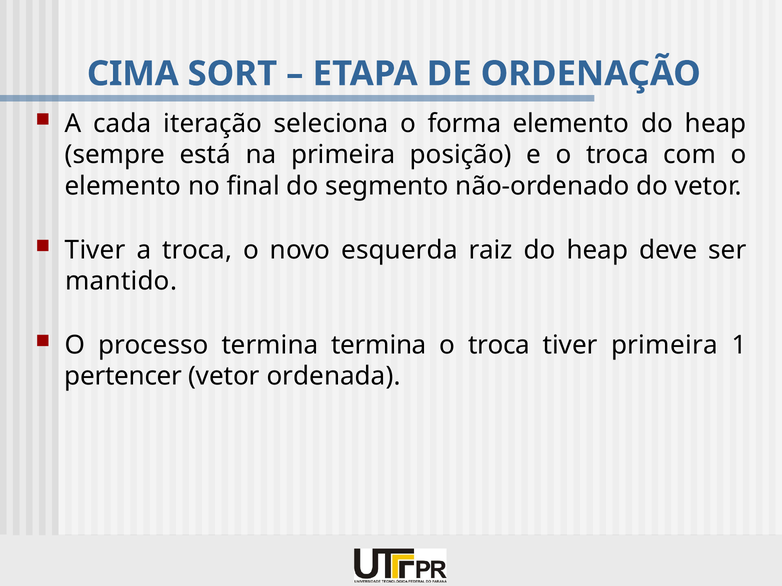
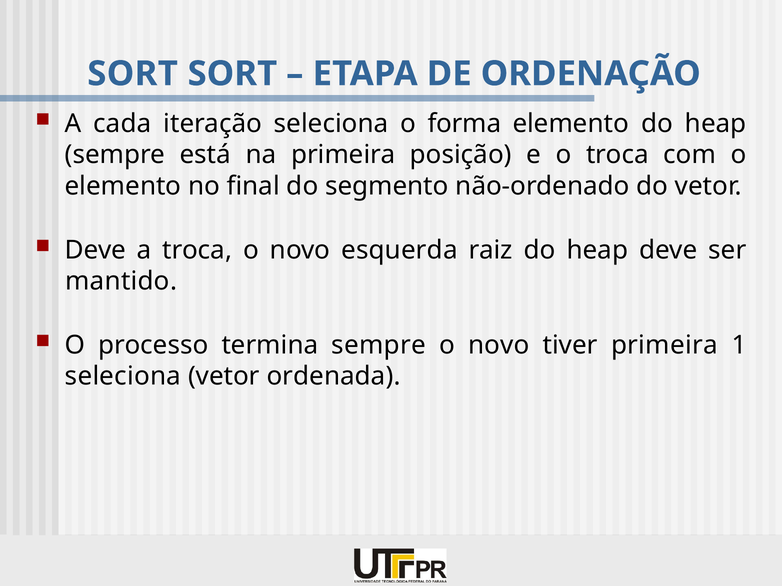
CIMA at (133, 74): CIMA -> SORT
Tiver at (95, 250): Tiver -> Deve
termina termina: termina -> sempre
troca at (499, 345): troca -> novo
pertencer at (123, 377): pertencer -> seleciona
